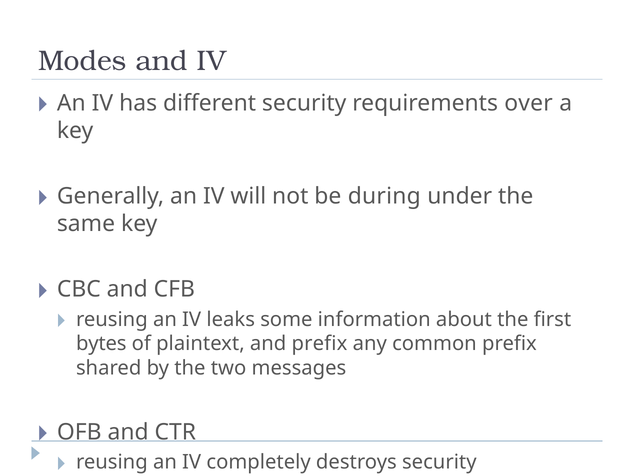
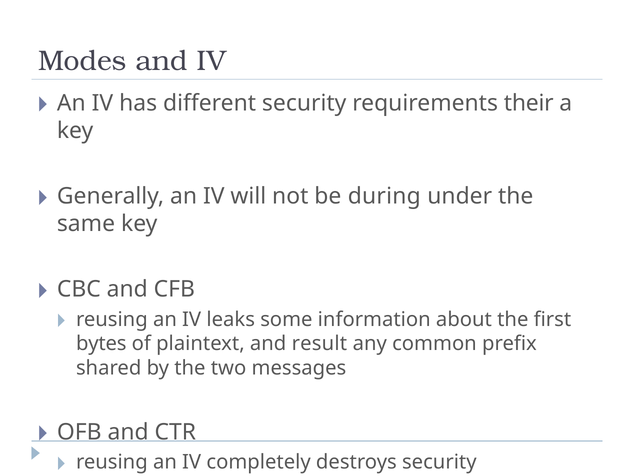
over: over -> their
and prefix: prefix -> result
